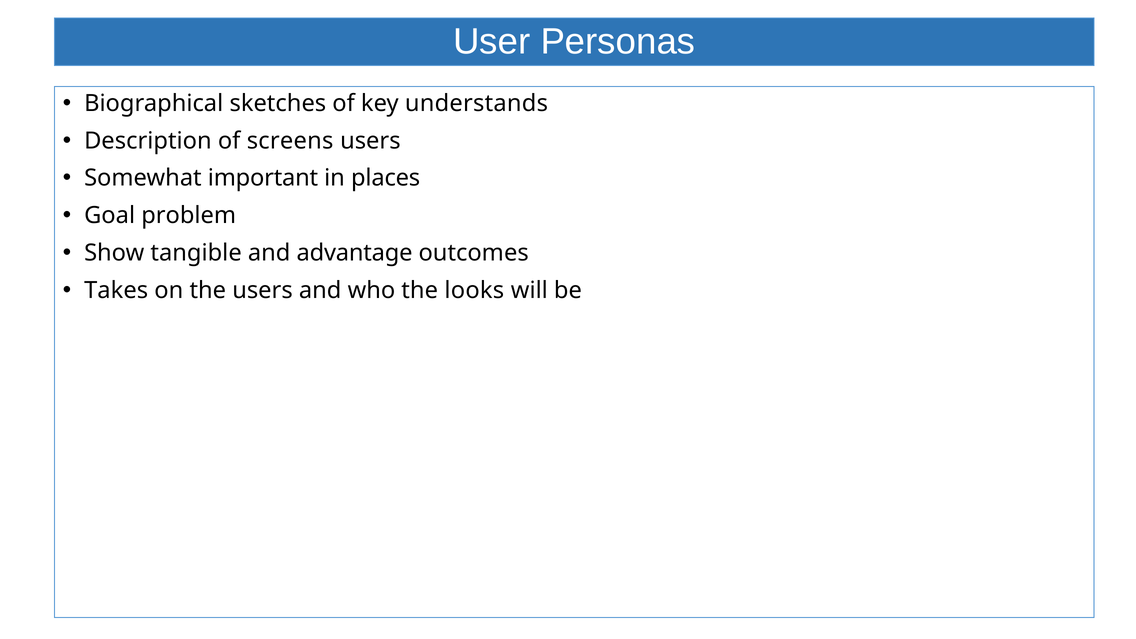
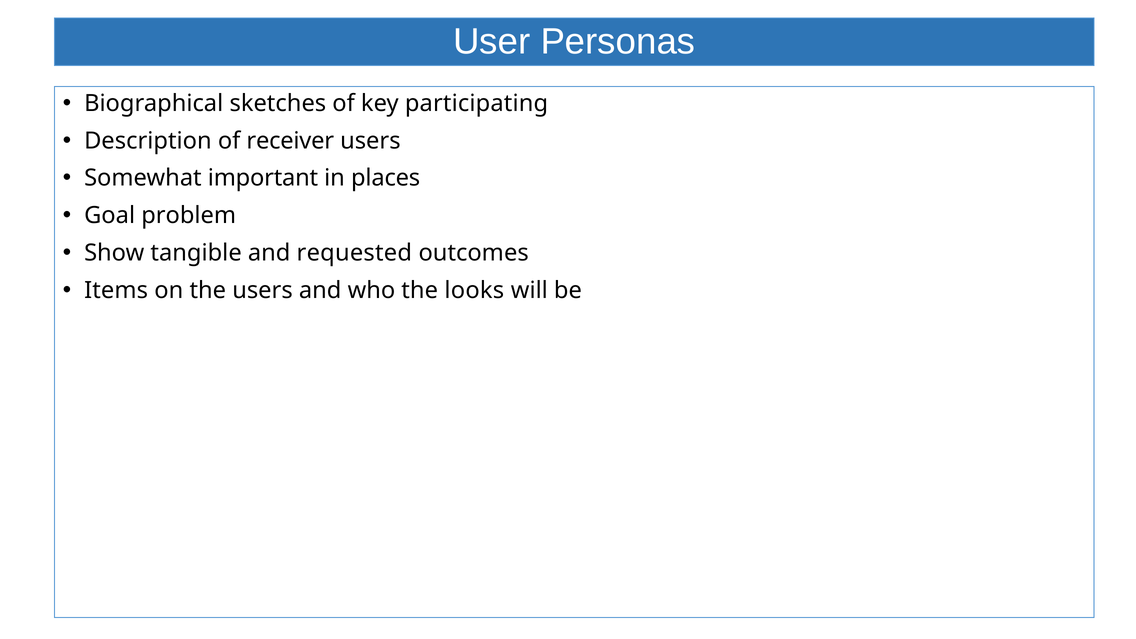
understands: understands -> participating
screens: screens -> receiver
advantage: advantage -> requested
Takes: Takes -> Items
